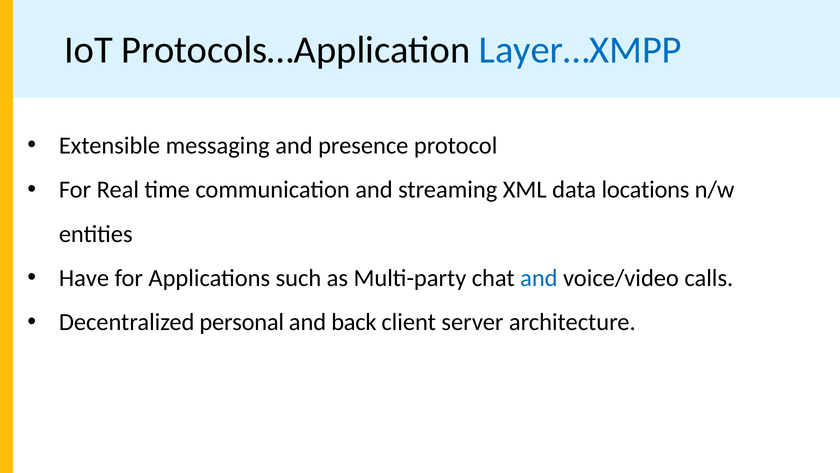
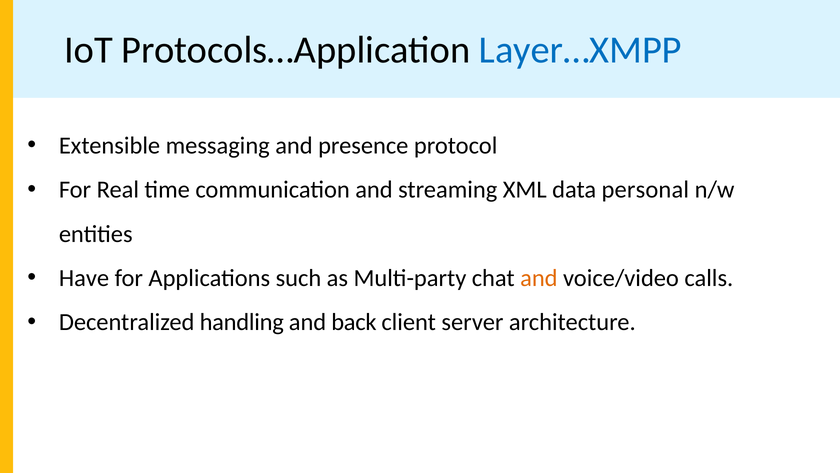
locations: locations -> personal
and at (539, 278) colour: blue -> orange
personal: personal -> handling
